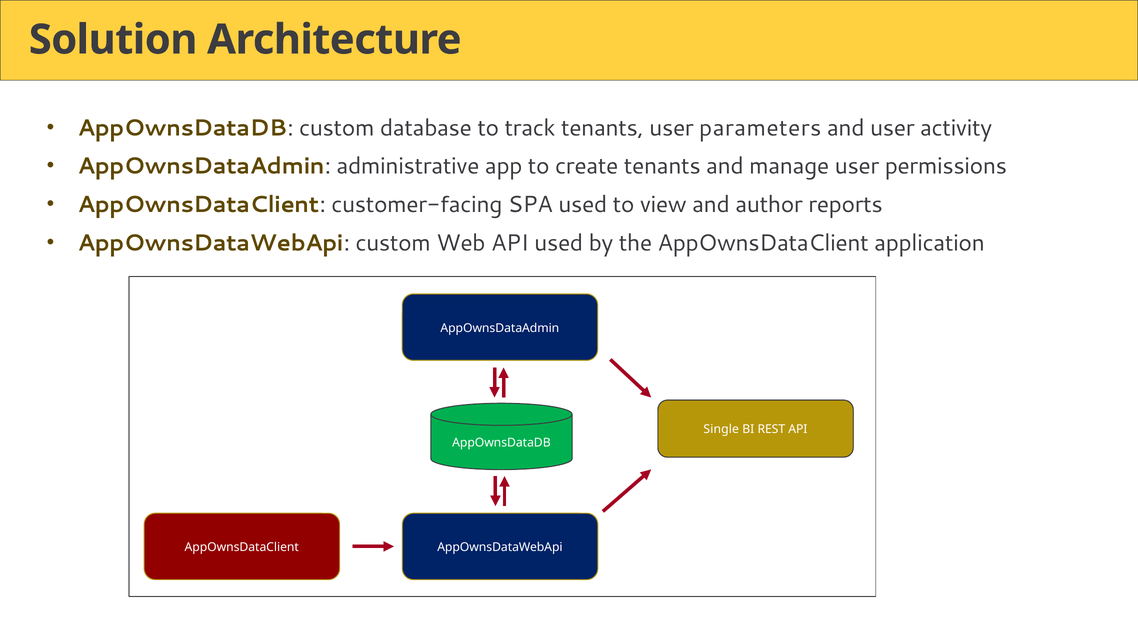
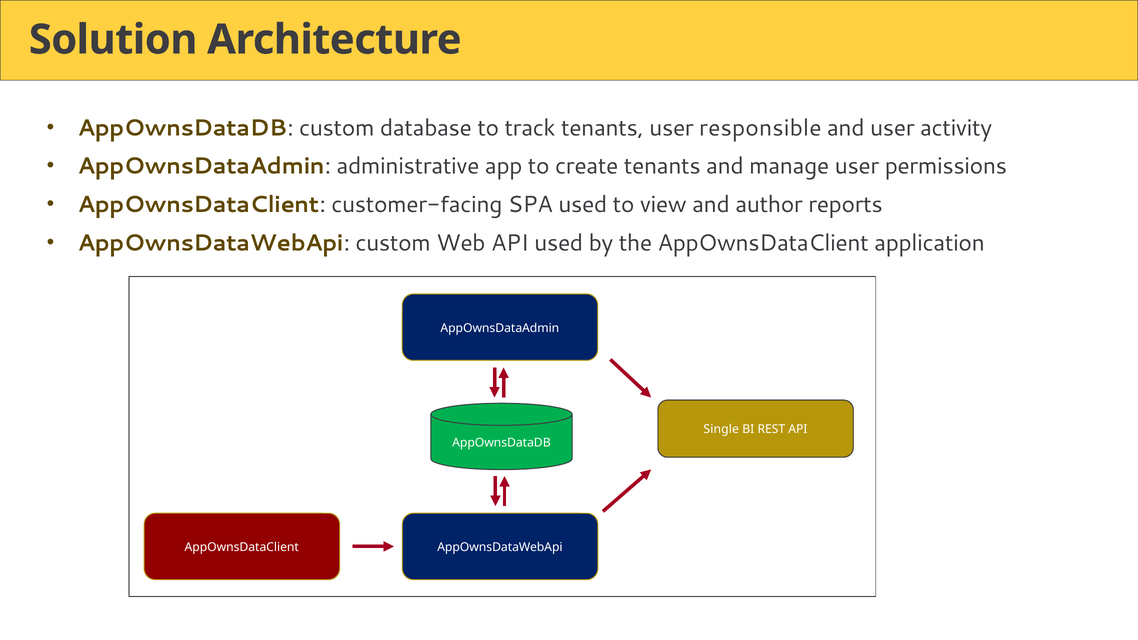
parameters: parameters -> responsible
